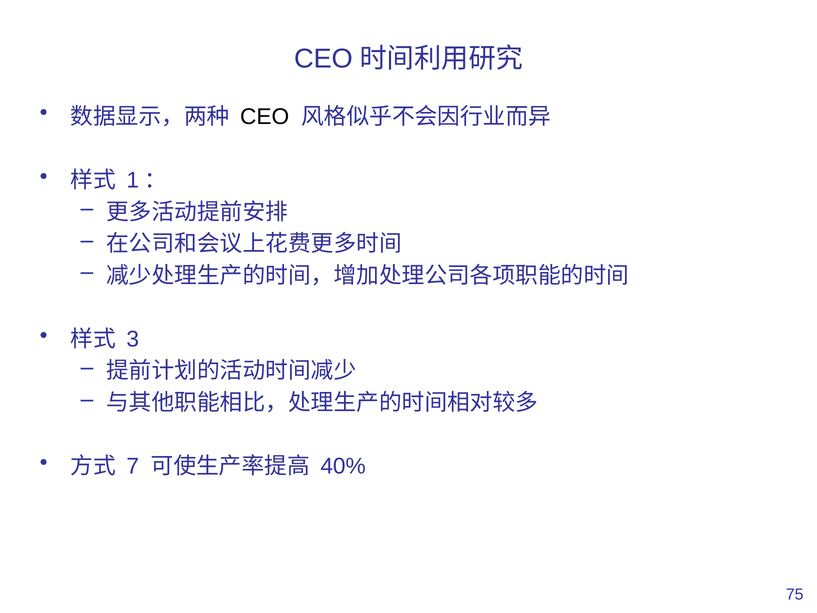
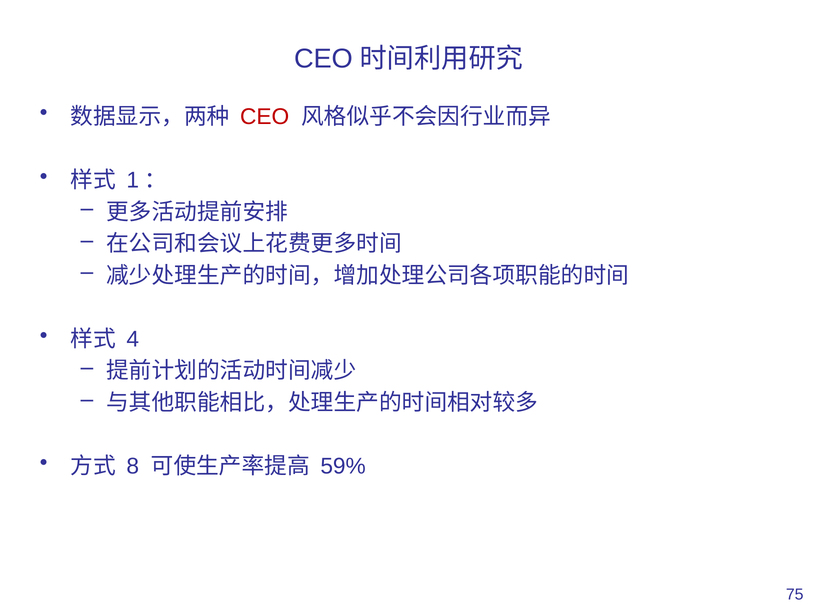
CEO colour: black -> red
3: 3 -> 4
7: 7 -> 8
40%: 40% -> 59%
